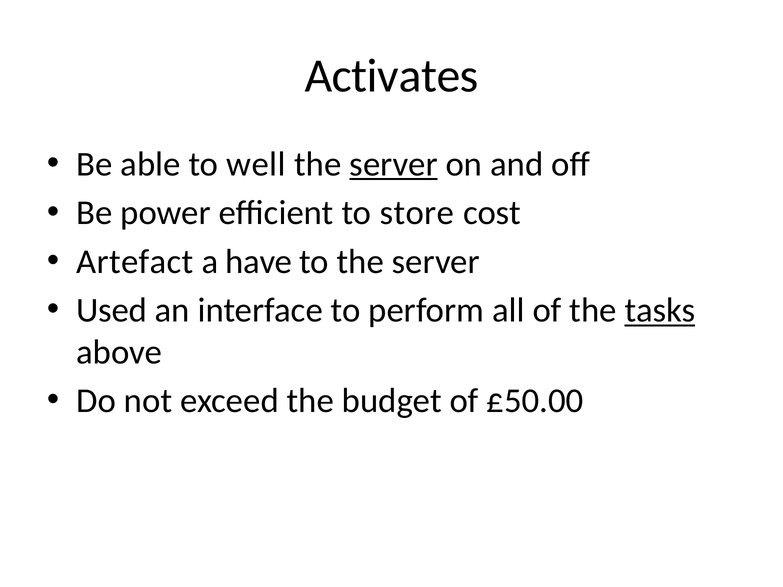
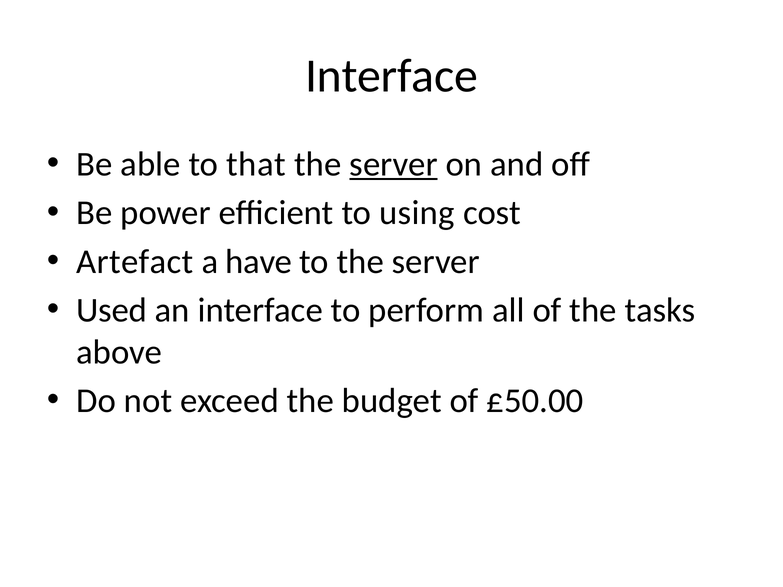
Activates at (392, 76): Activates -> Interface
well: well -> that
store: store -> using
tasks underline: present -> none
